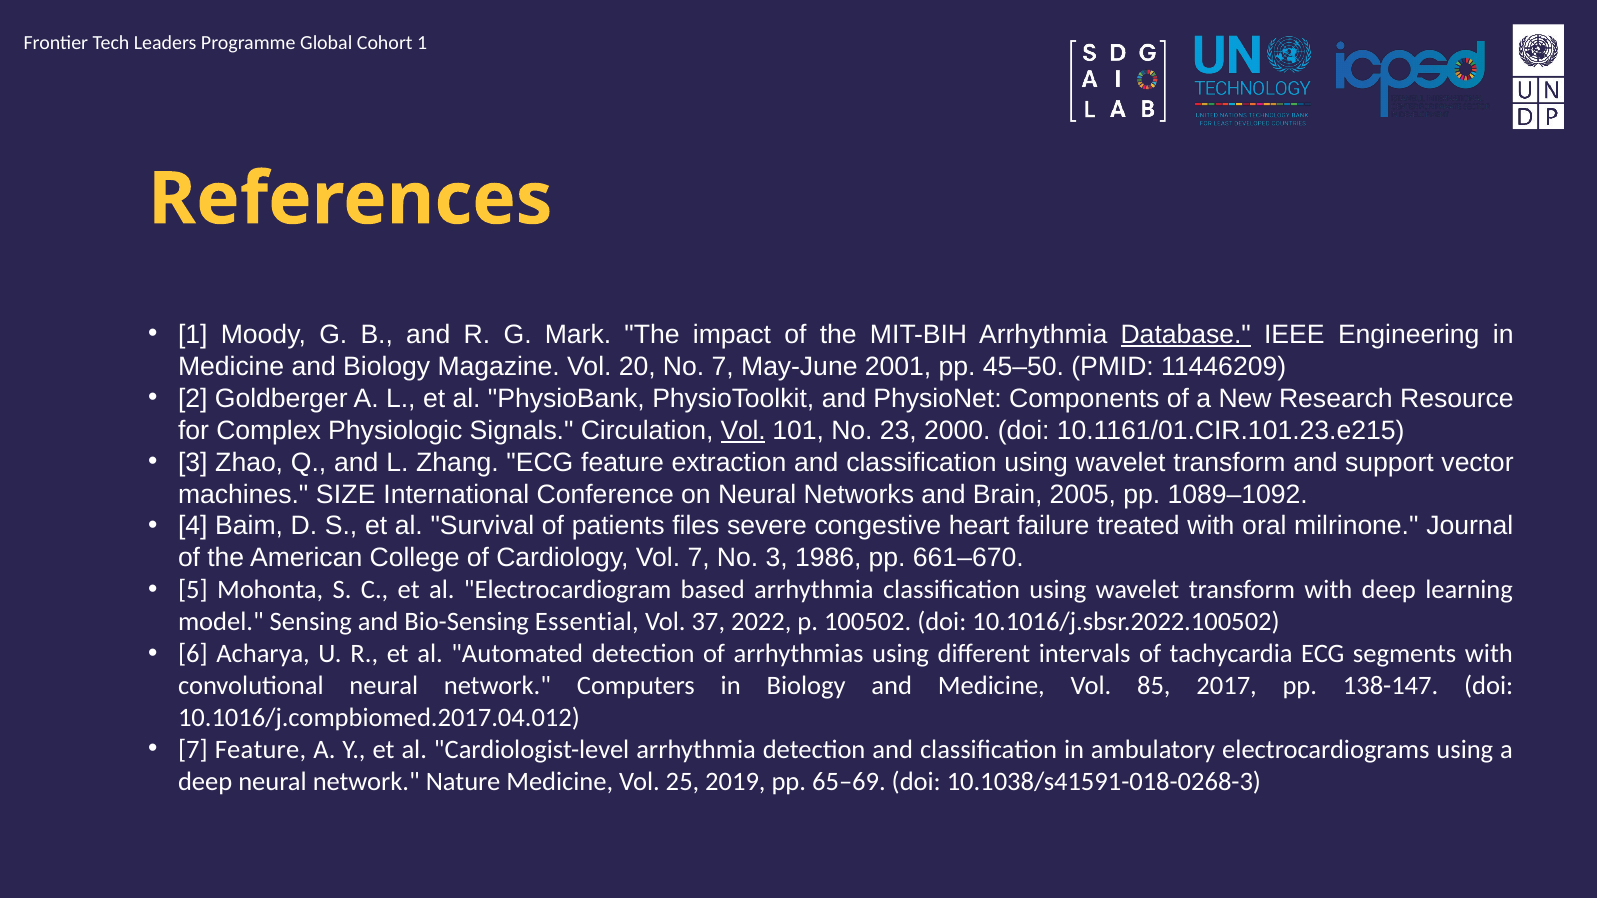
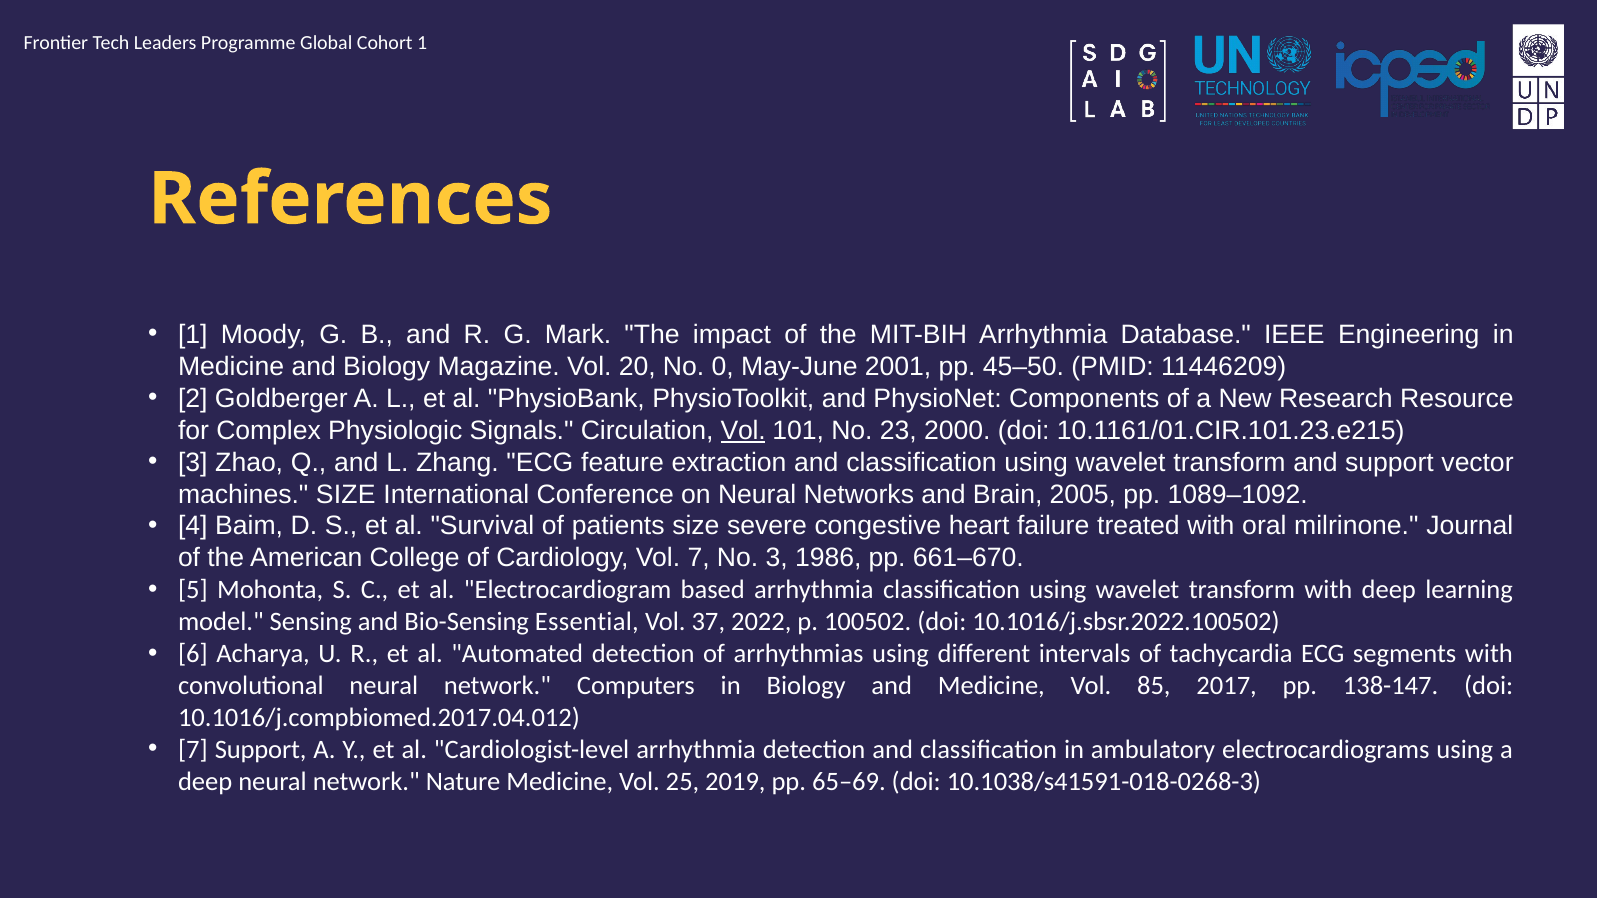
Database underline: present -> none
No 7: 7 -> 0
patients files: files -> size
7 Feature: Feature -> Support
